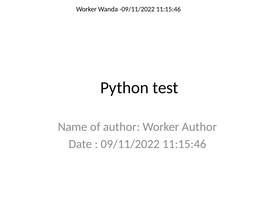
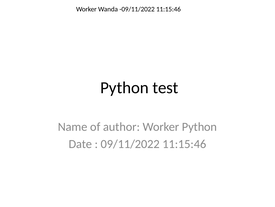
Worker Author: Author -> Python
